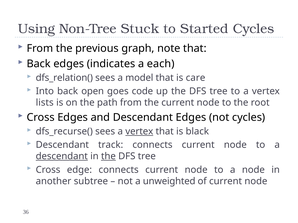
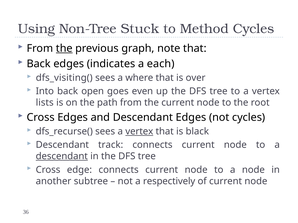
Started: Started -> Method
the at (64, 48) underline: none -> present
dfs_relation(: dfs_relation( -> dfs_visiting(
model: model -> where
care: care -> over
code: code -> even
the at (108, 157) underline: present -> none
unweighted: unweighted -> respectively
